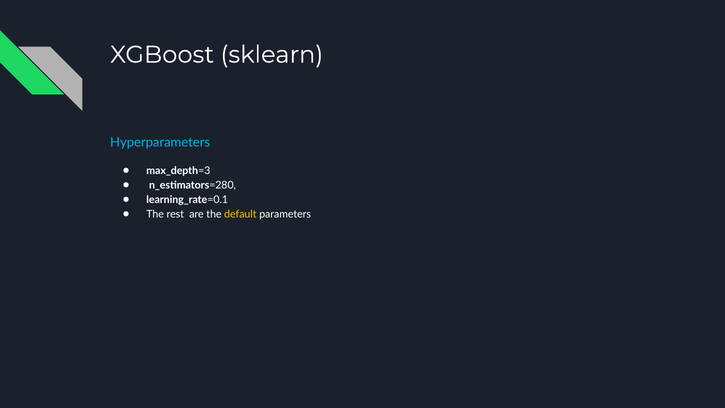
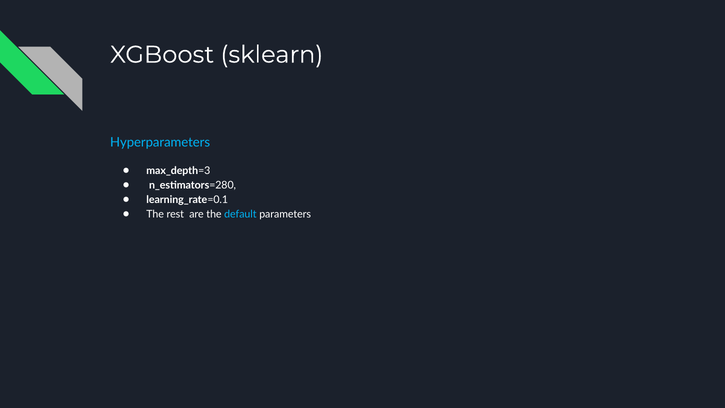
default colour: yellow -> light blue
